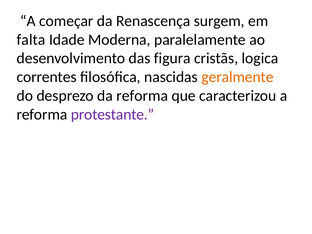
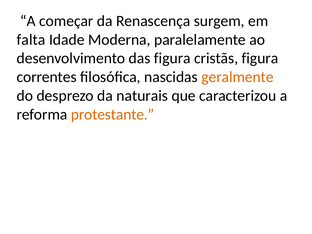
cristãs logica: logica -> figura
da reforma: reforma -> naturais
protestante colour: purple -> orange
